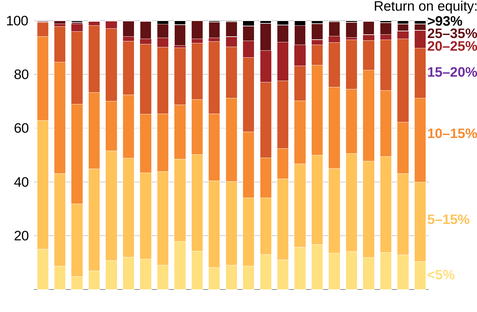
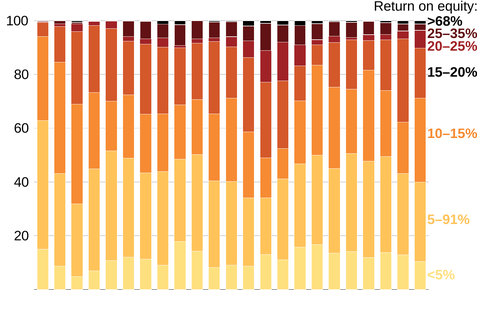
>93%: >93% -> >68%
15–20% colour: purple -> black
5–15%: 5–15% -> 5–91%
